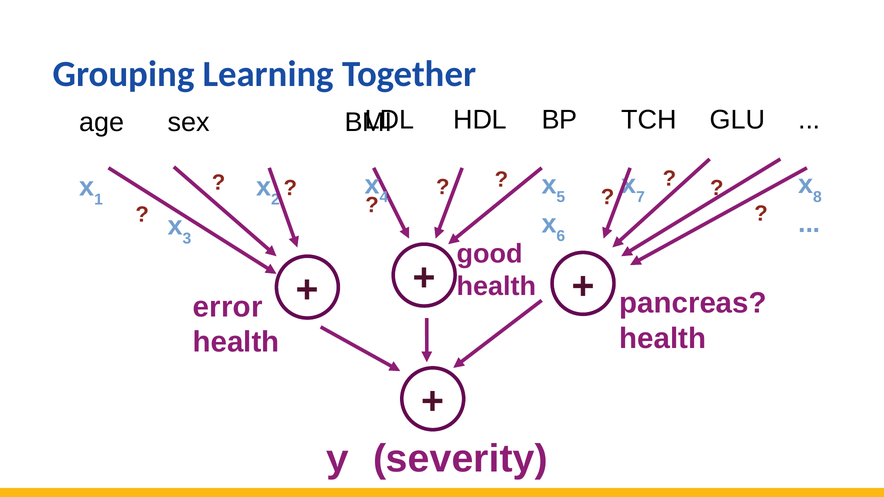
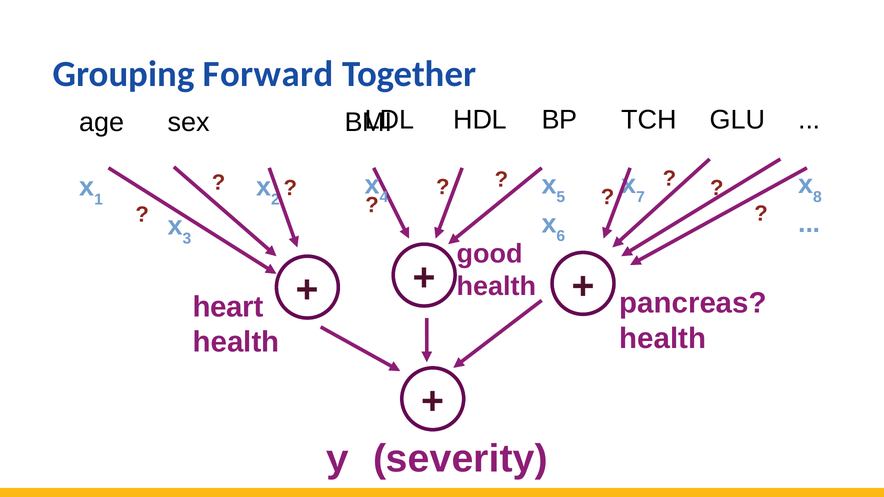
Learning: Learning -> Forward
error: error -> heart
